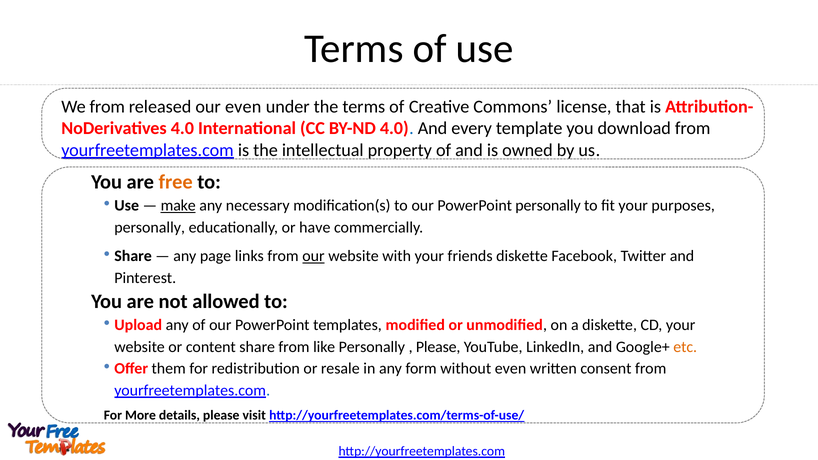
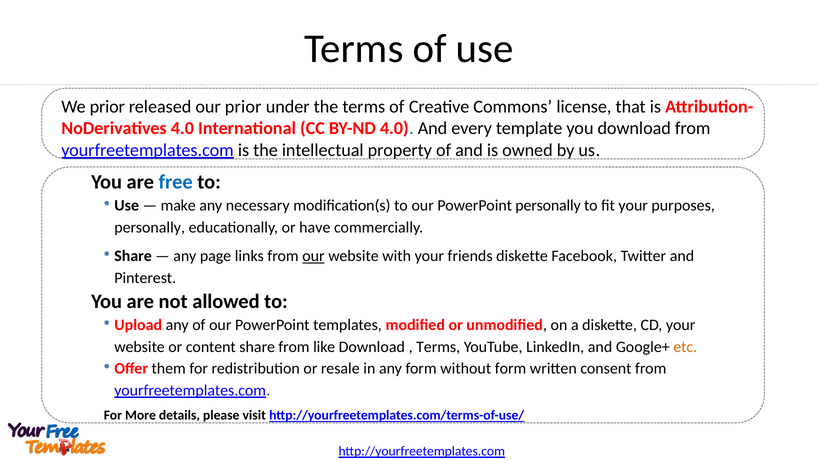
We from: from -> prior
our even: even -> prior
free colour: orange -> blue
make underline: present -> none
like Personally: Personally -> Download
Please at (438, 347): Please -> Terms
without even: even -> form
